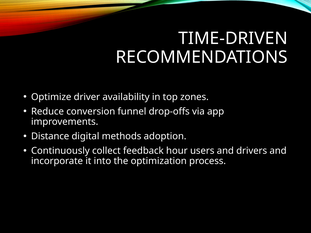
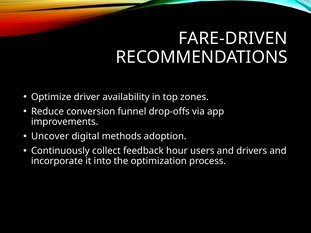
TIME-DRIVEN: TIME-DRIVEN -> FARE-DRIVEN
Distance: Distance -> Uncover
